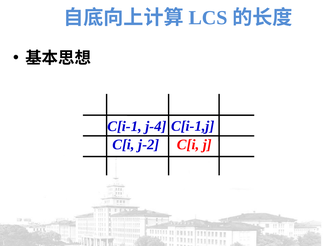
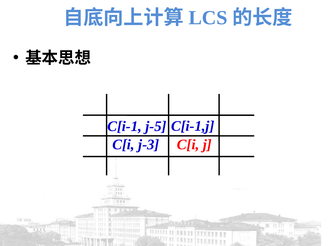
j-4: j-4 -> j-5
j-2: j-2 -> j-3
